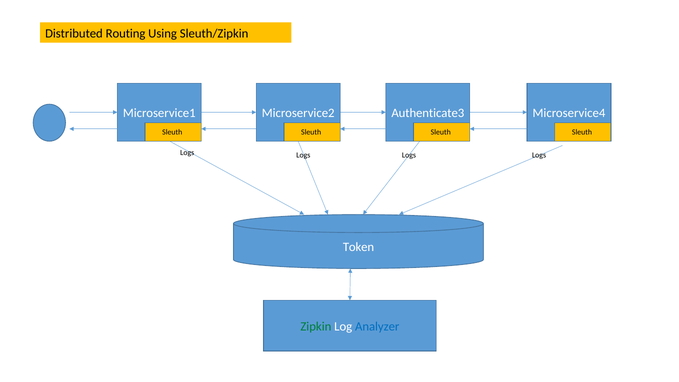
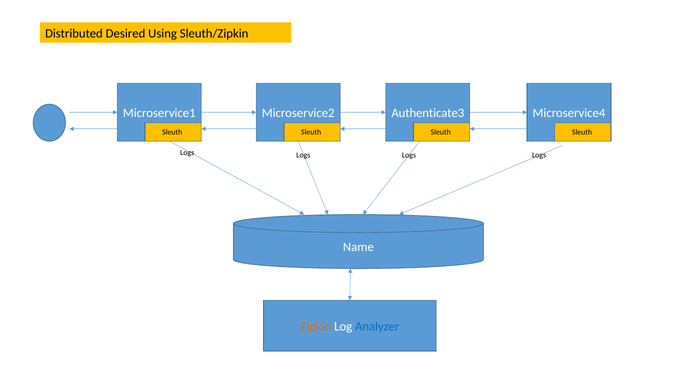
Routing: Routing -> Desired
Token: Token -> Name
Zipkin colour: green -> orange
